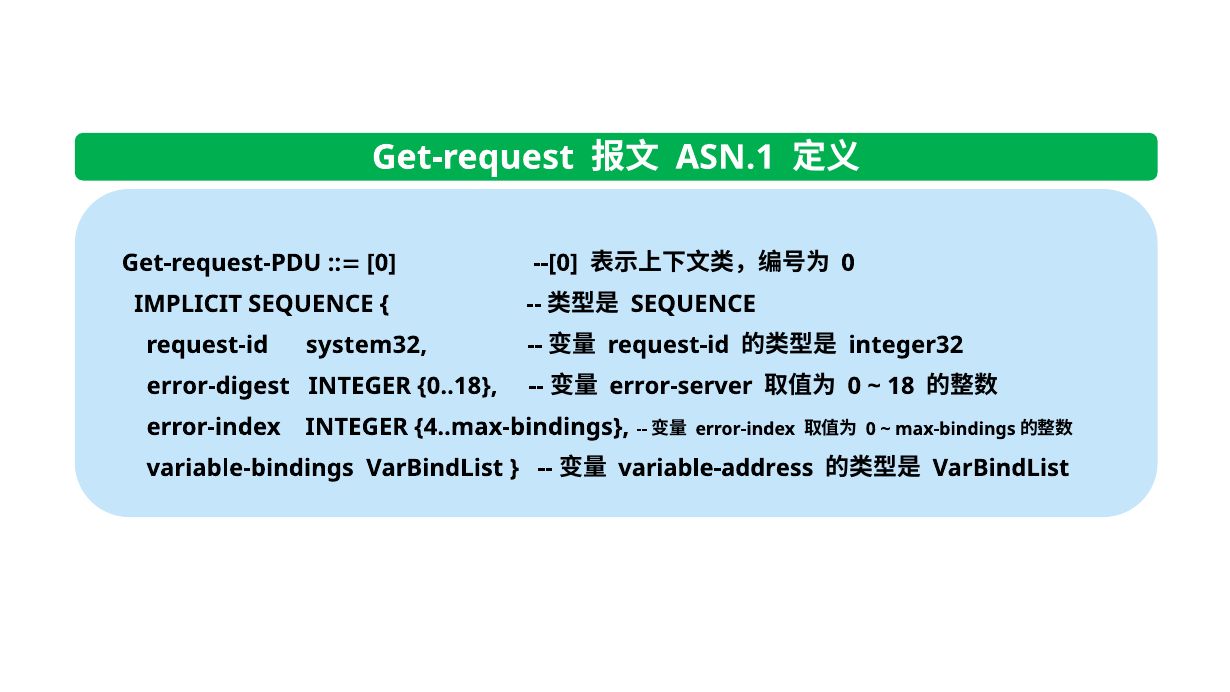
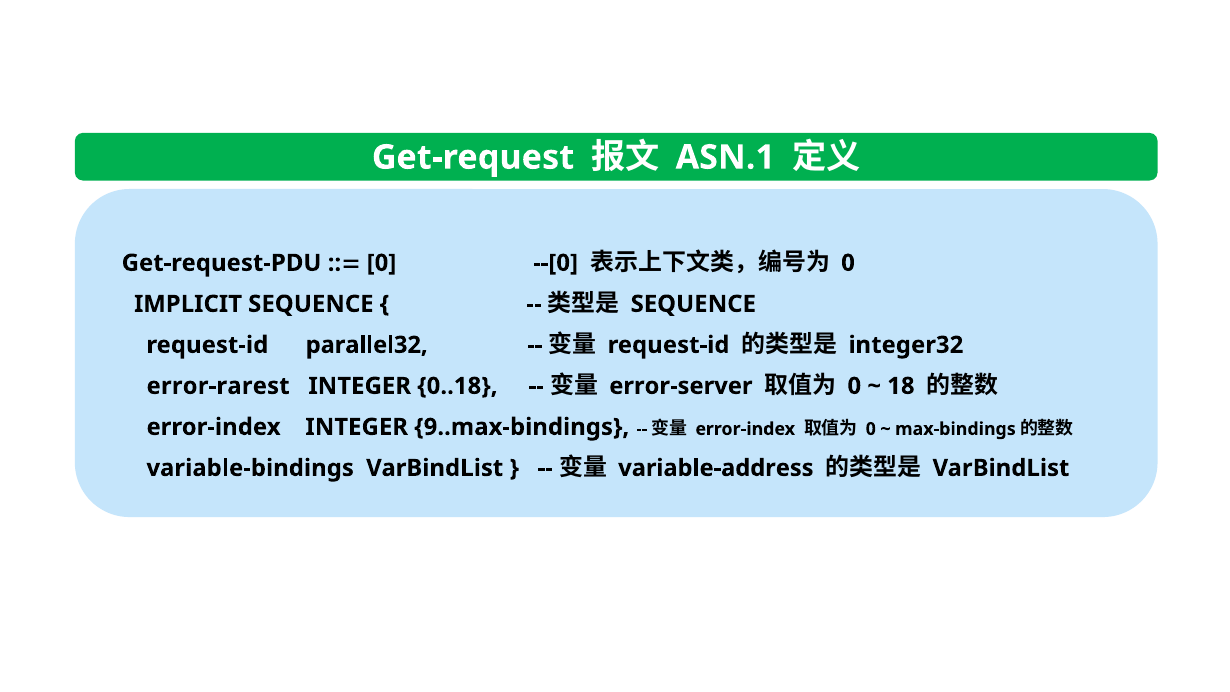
system32: system32 -> parallel32
error-digest: error-digest -> error-rarest
4..max-bindings: 4..max-bindings -> 9..max-bindings
